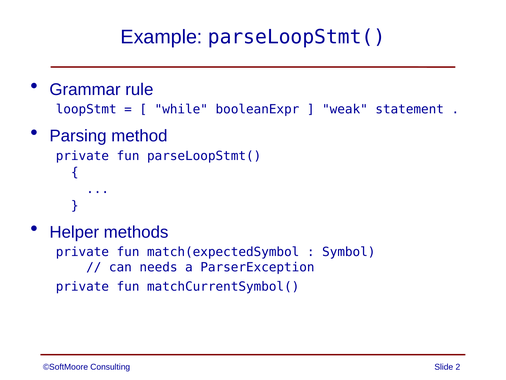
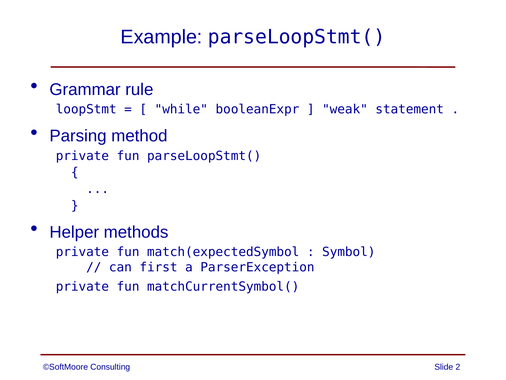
needs: needs -> first
